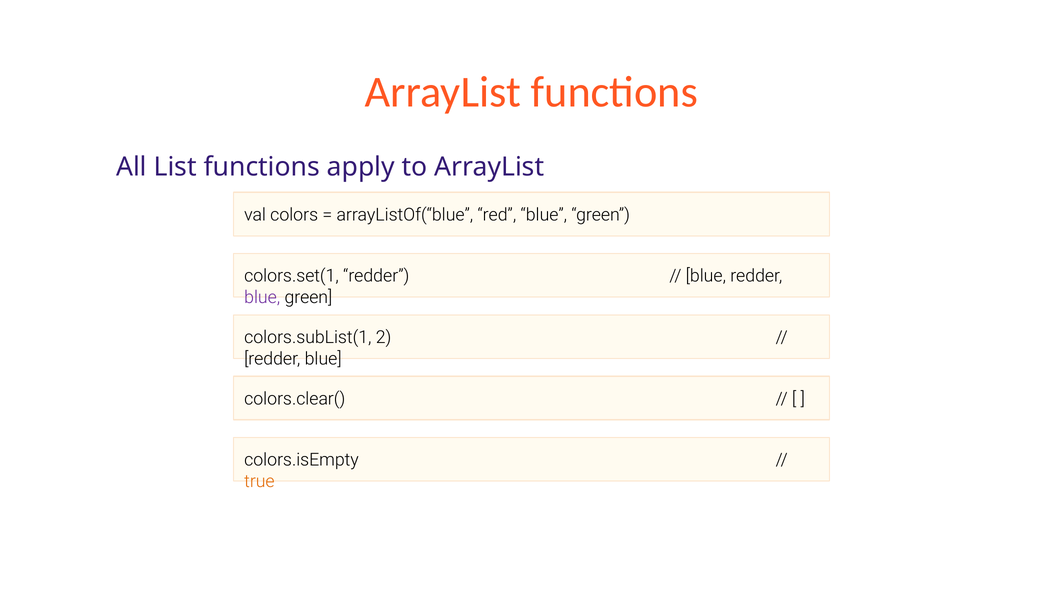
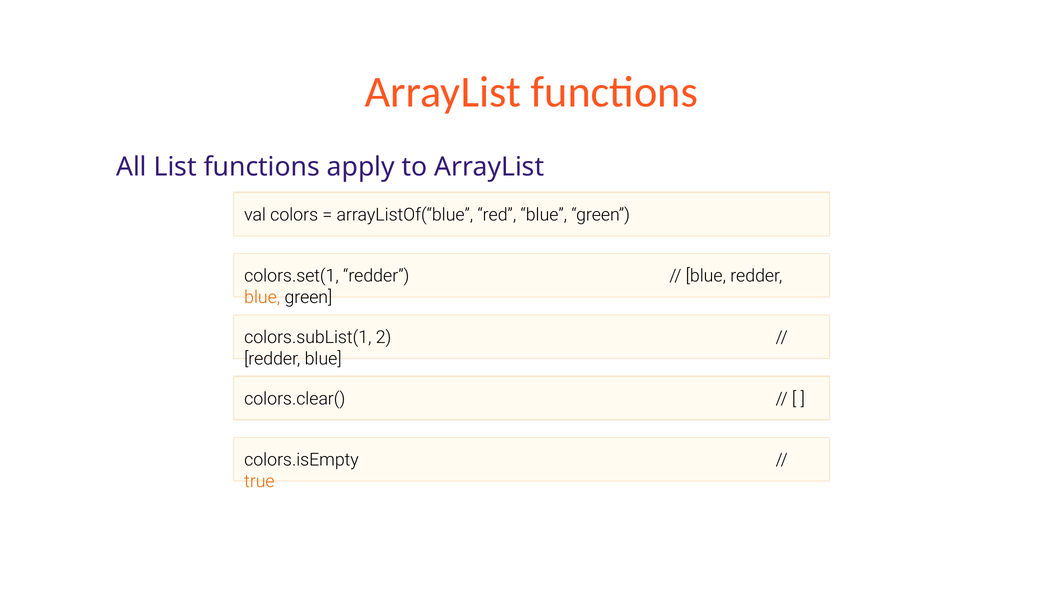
blue at (262, 297) colour: purple -> orange
